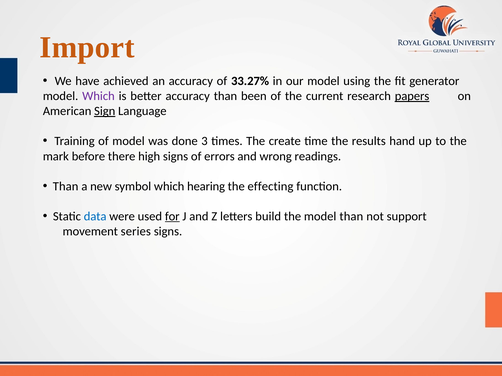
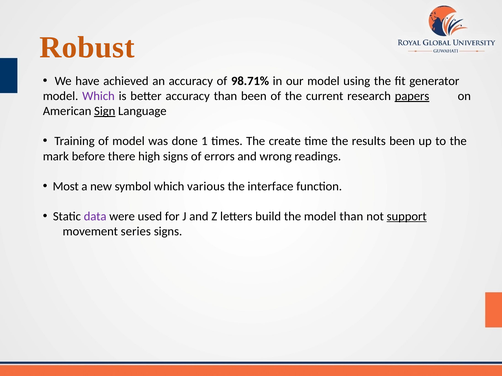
Import: Import -> Robust
33.27%: 33.27% -> 98.71%
3: 3 -> 1
results hand: hand -> been
Than at (66, 187): Than -> Most
hearing: hearing -> various
effecting: effecting -> interface
data colour: blue -> purple
for underline: present -> none
support underline: none -> present
